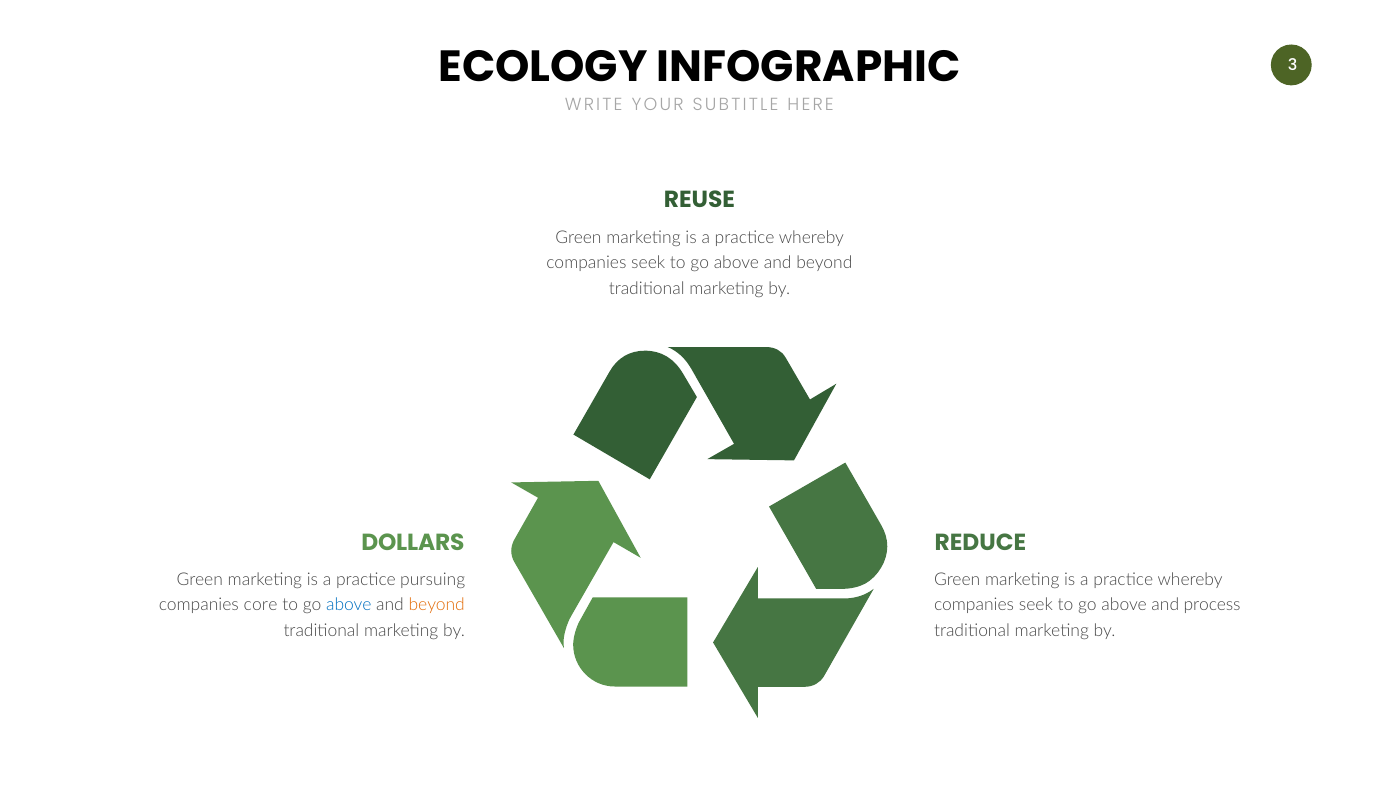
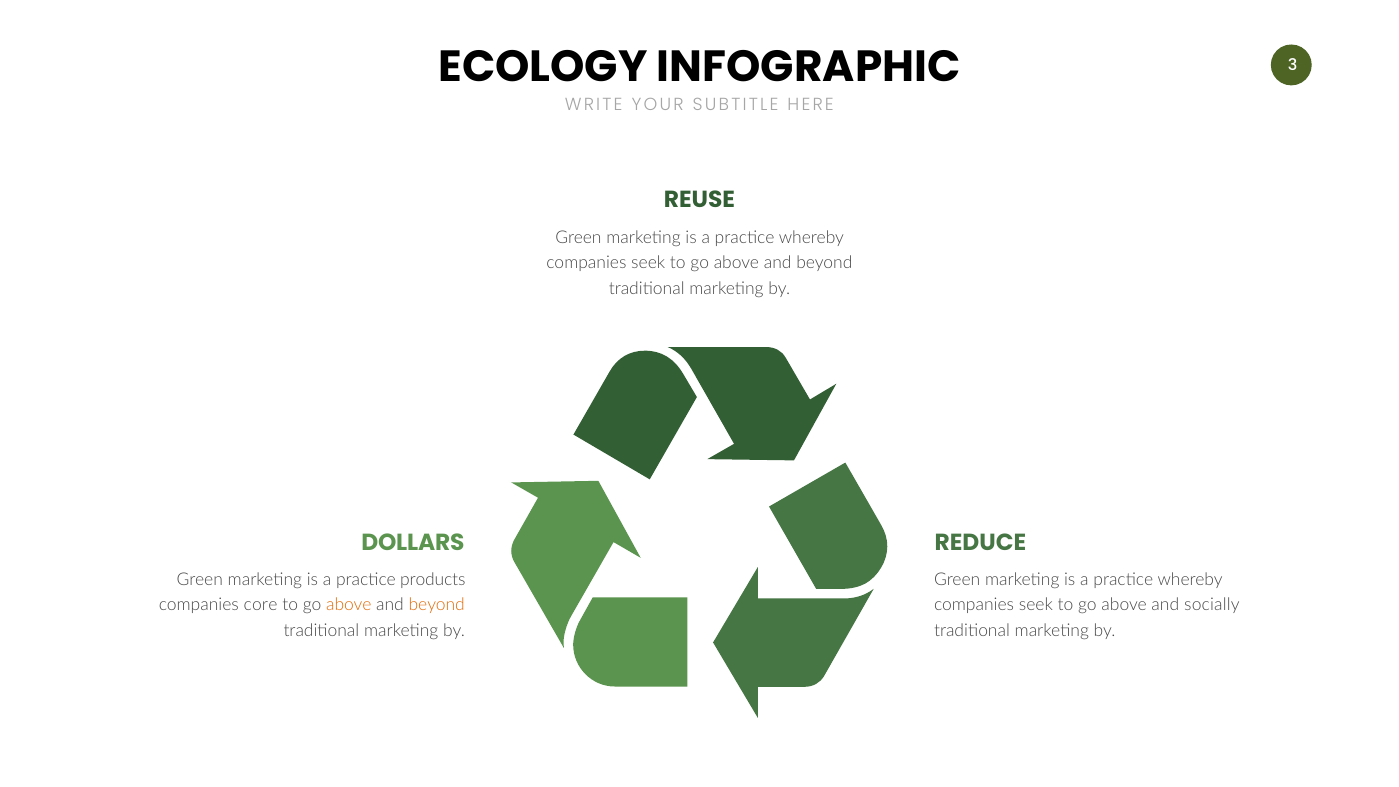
pursuing: pursuing -> products
above at (349, 605) colour: blue -> orange
process: process -> socially
